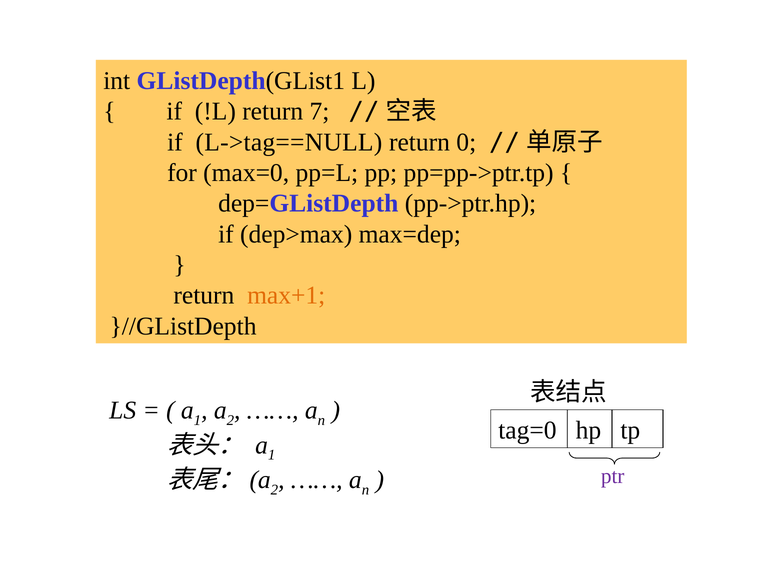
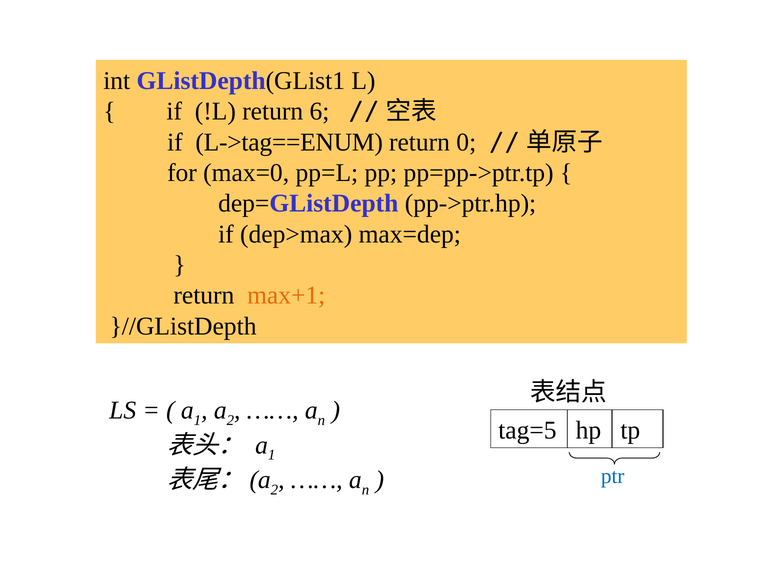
7: 7 -> 6
L->tag==NULL: L->tag==NULL -> L->tag==ENUM
tag=0: tag=0 -> tag=5
ptr colour: purple -> blue
